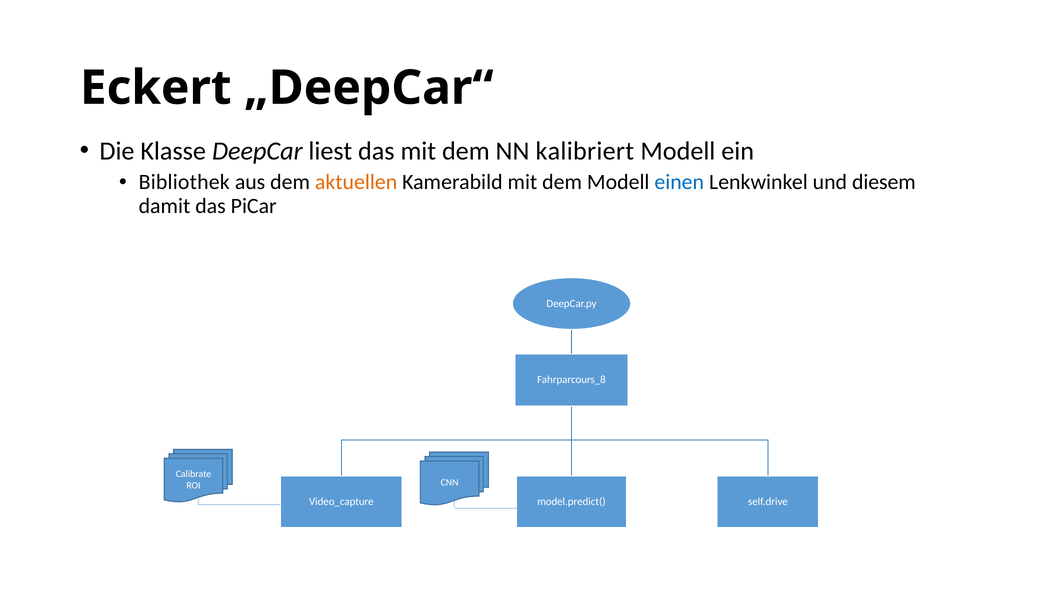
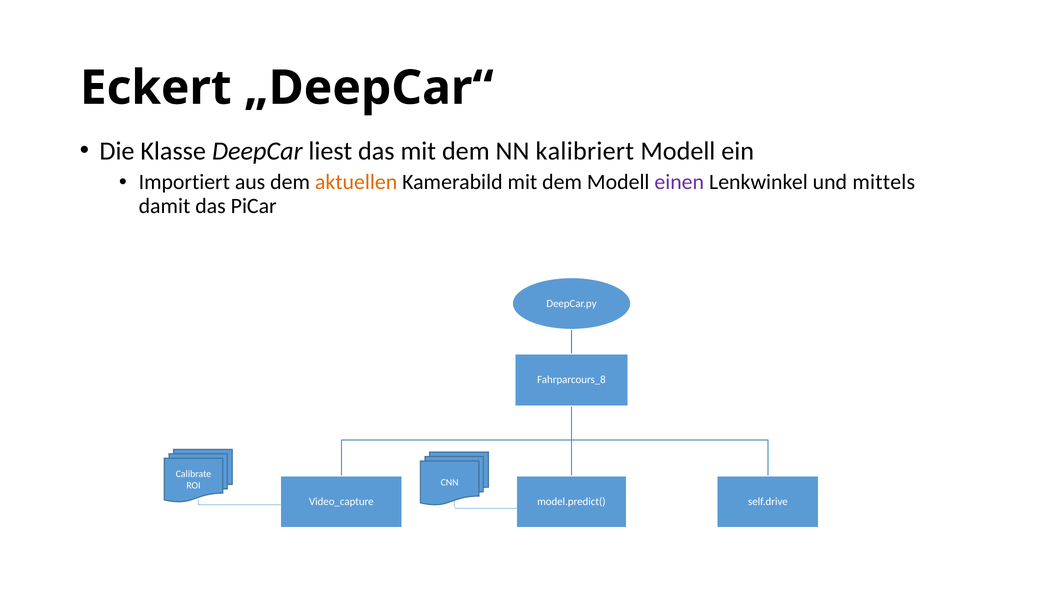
Bibliothek: Bibliothek -> Importiert
einen colour: blue -> purple
diesem: diesem -> mittels
